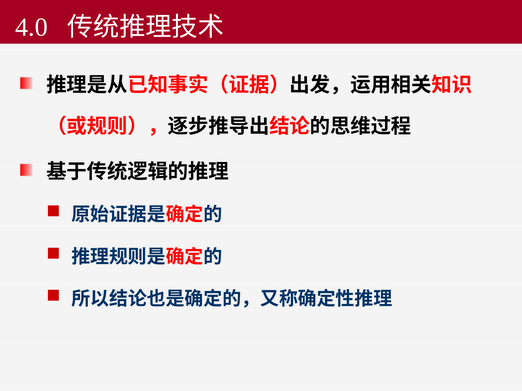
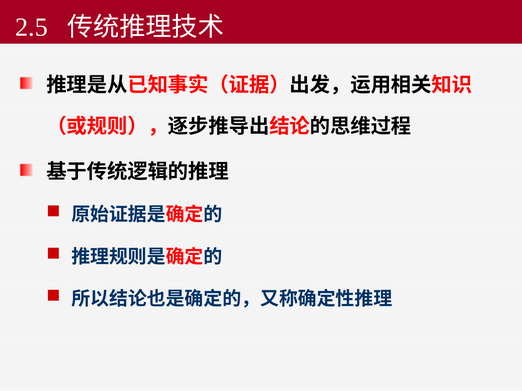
4.0: 4.0 -> 2.5
